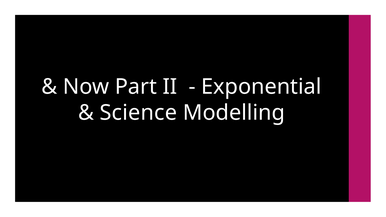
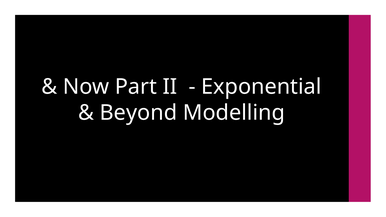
Science: Science -> Beyond
